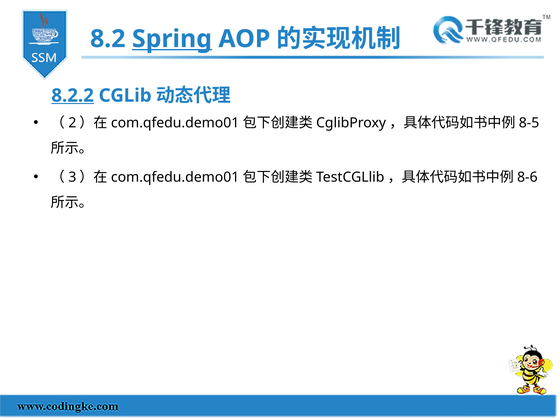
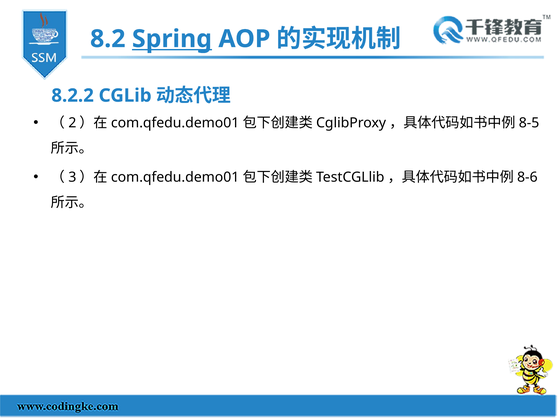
8.2.2 underline: present -> none
